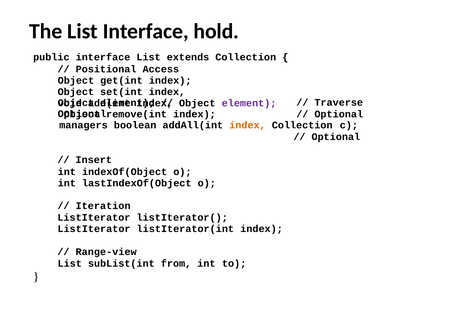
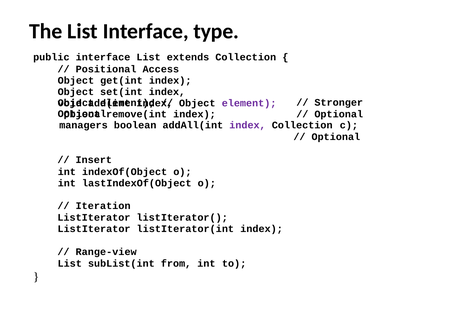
hold: hold -> type
Traverse: Traverse -> Stronger
index at (247, 125) colour: orange -> purple
